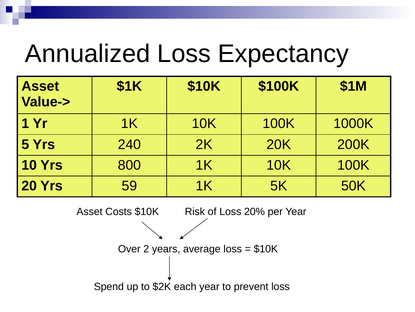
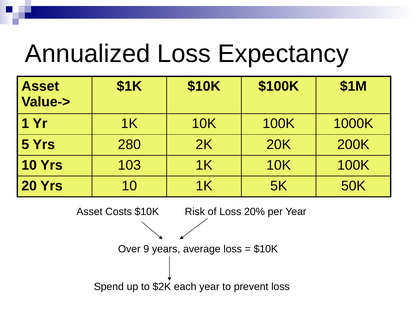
240: 240 -> 280
800: 800 -> 103
Yrs 59: 59 -> 10
2: 2 -> 9
